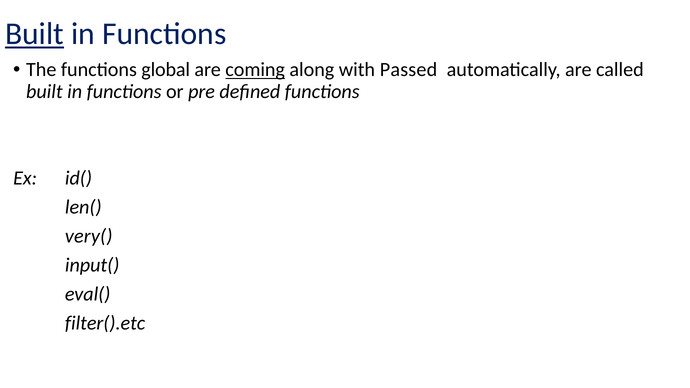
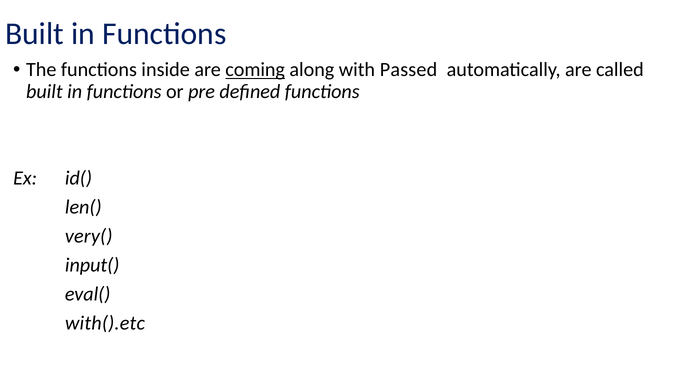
Built at (35, 34) underline: present -> none
global: global -> inside
filter().etc: filter().etc -> with().etc
